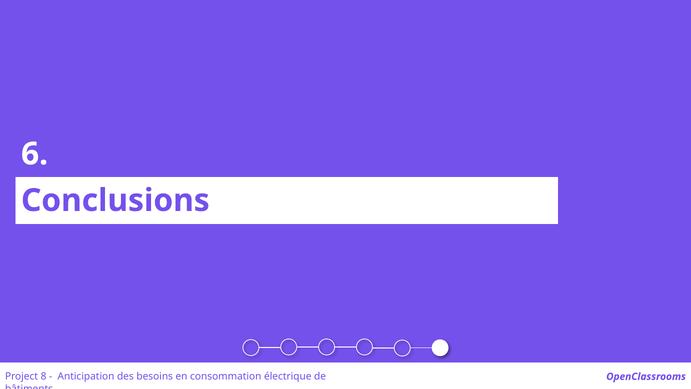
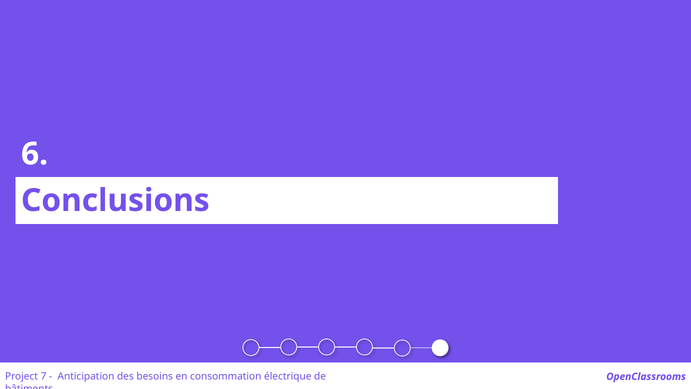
8: 8 -> 7
